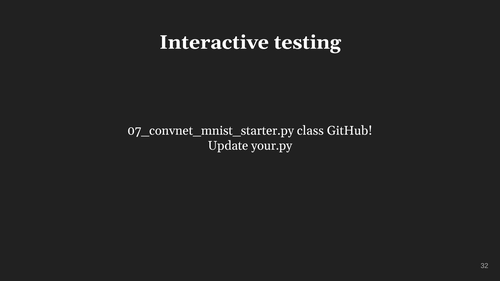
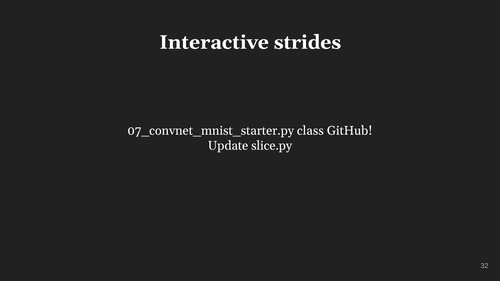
testing: testing -> strides
your.py: your.py -> slice.py
